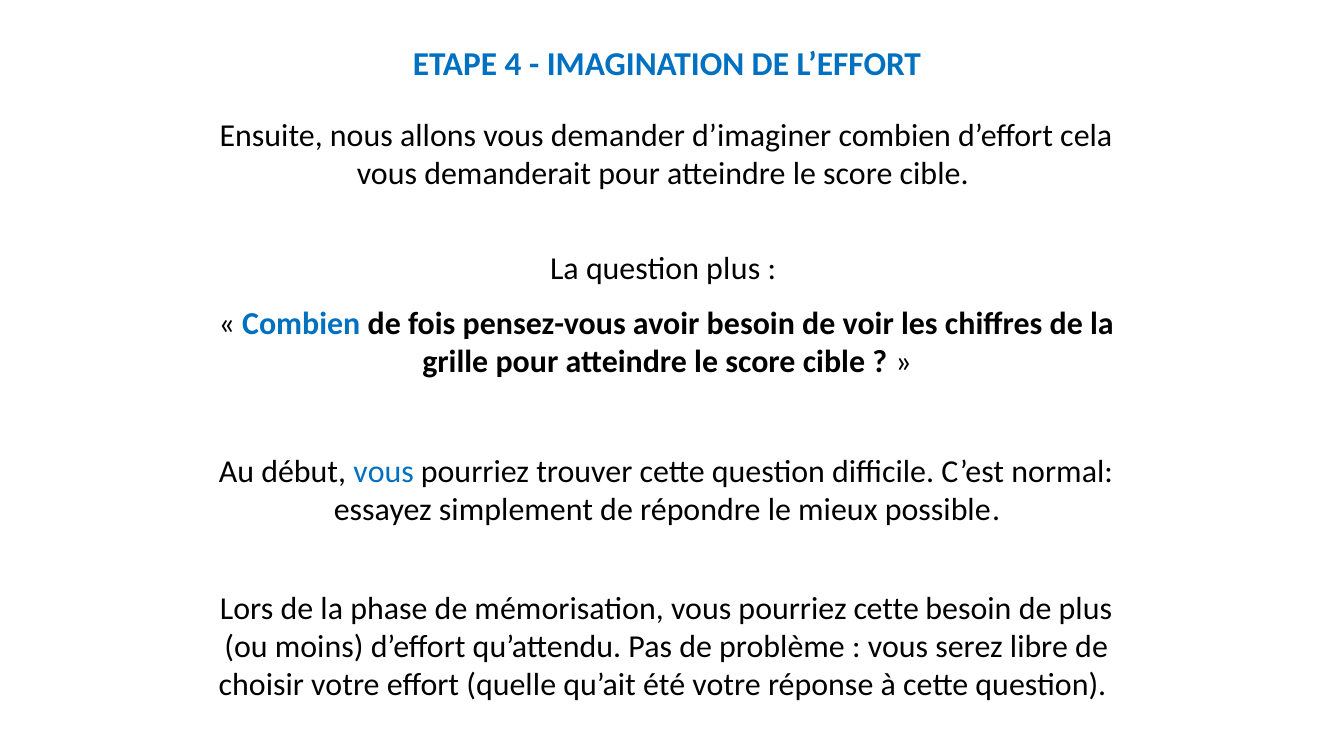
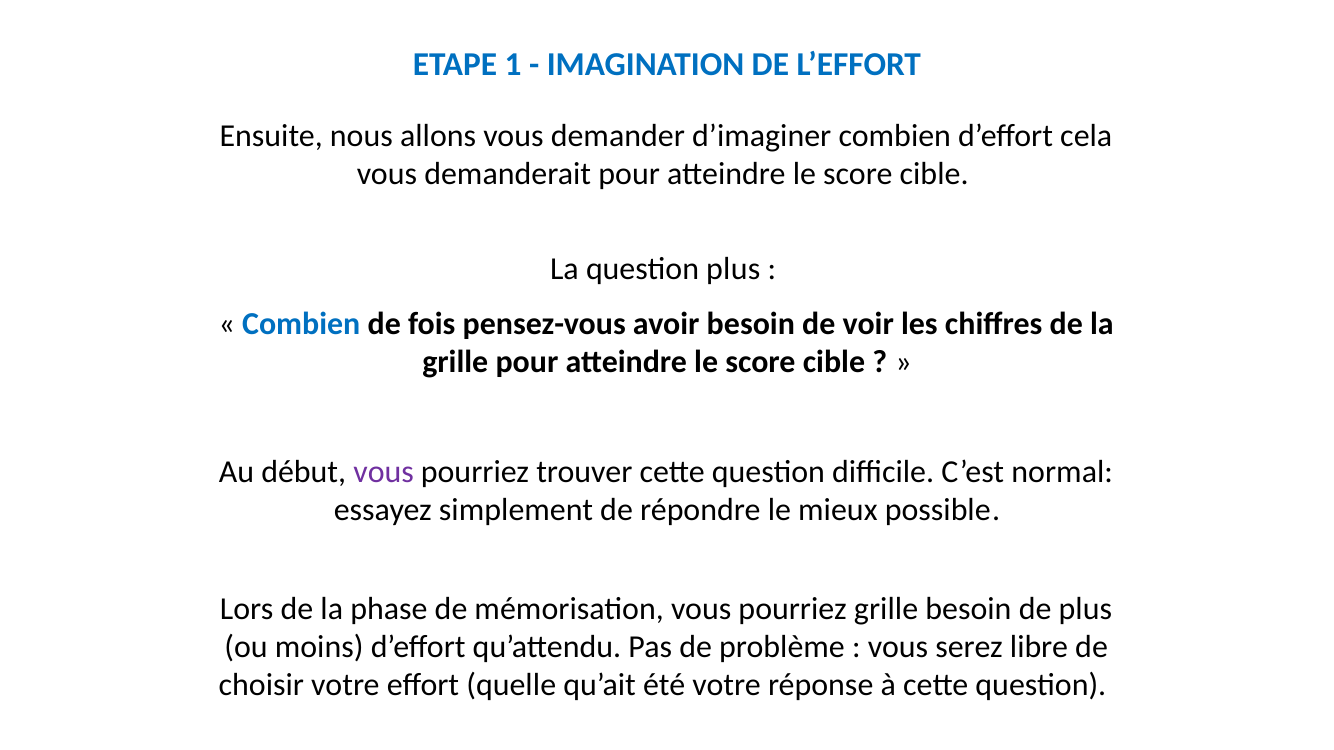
4: 4 -> 1
vous at (384, 472) colour: blue -> purple
pourriez cette: cette -> grille
